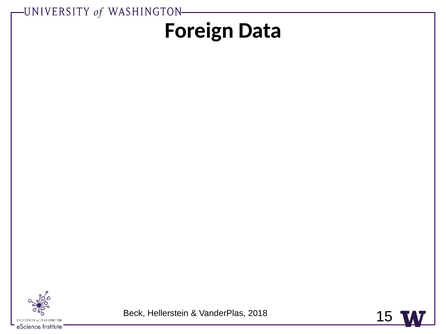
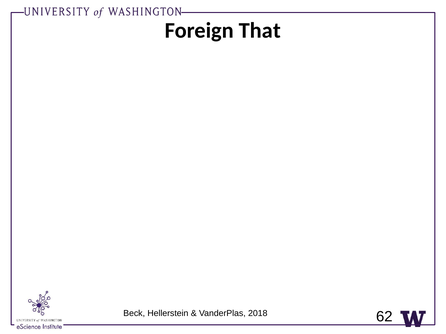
Data: Data -> That
15: 15 -> 62
